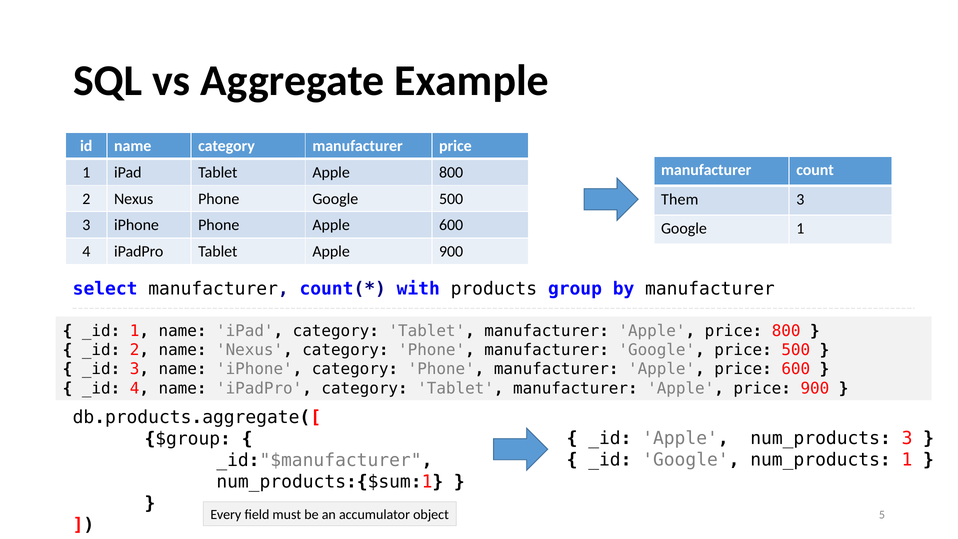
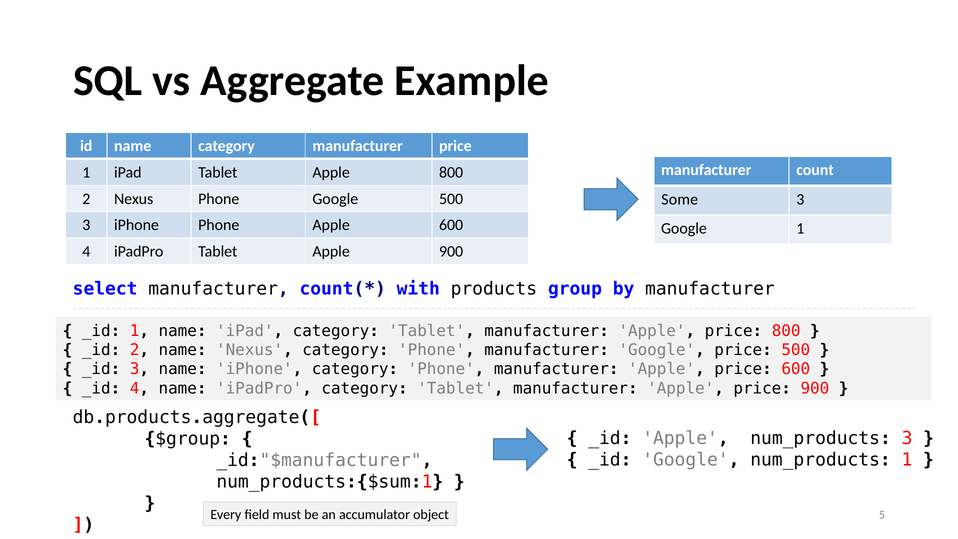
Them: Them -> Some
